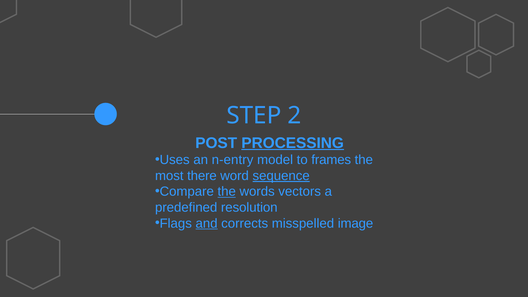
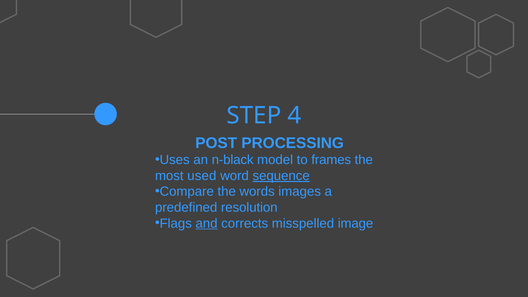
2: 2 -> 4
PROCESSING underline: present -> none
n-entry: n-entry -> n-black
there: there -> used
the at (227, 192) underline: present -> none
vectors: vectors -> images
